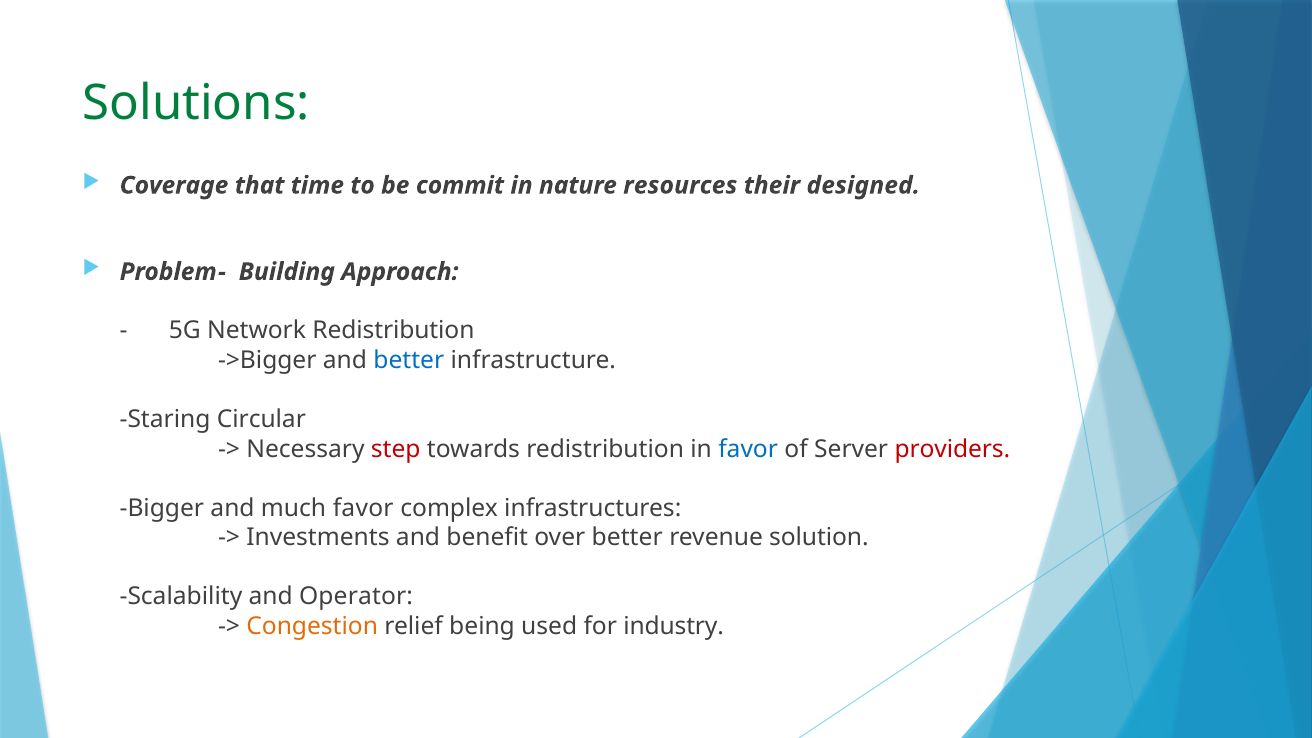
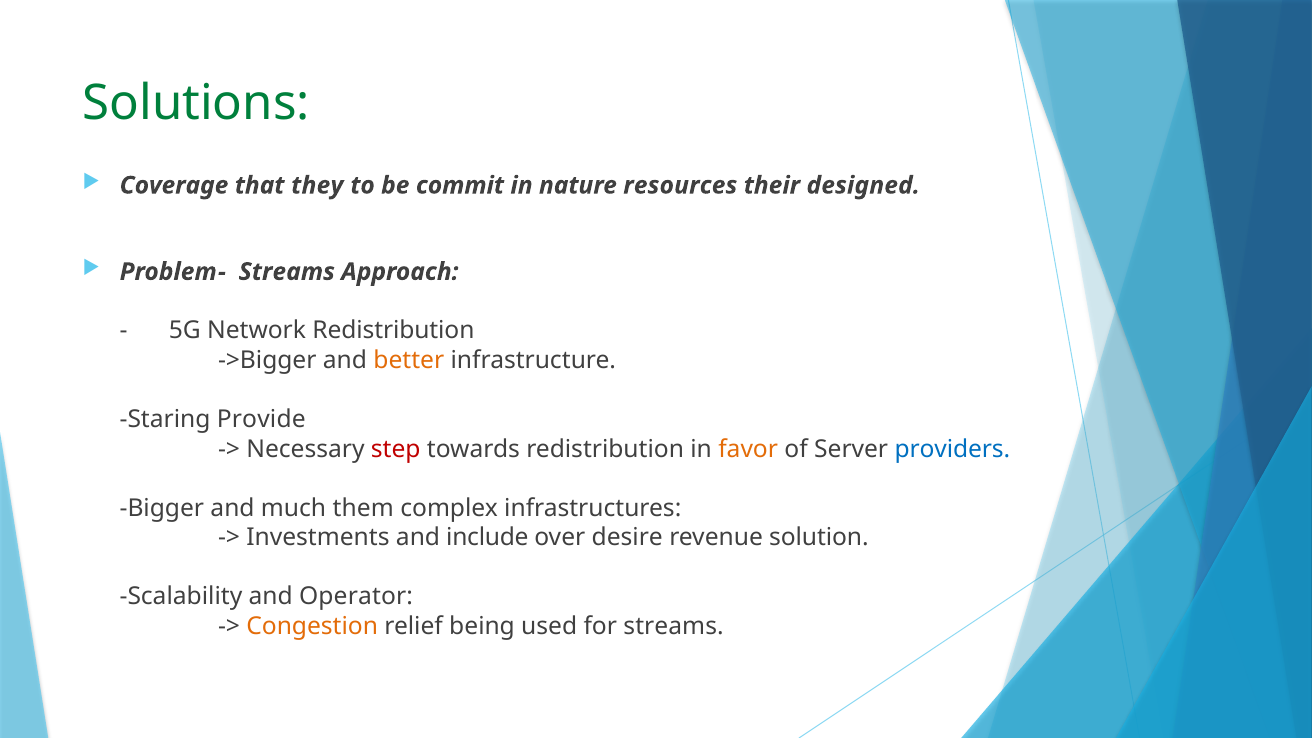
time: time -> they
Building at (287, 272): Building -> Streams
better at (409, 360) colour: blue -> orange
Circular: Circular -> Provide
favor at (748, 449) colour: blue -> orange
providers colour: red -> blue
much favor: favor -> them
benefit: benefit -> include
over better: better -> desire
for industry: industry -> streams
